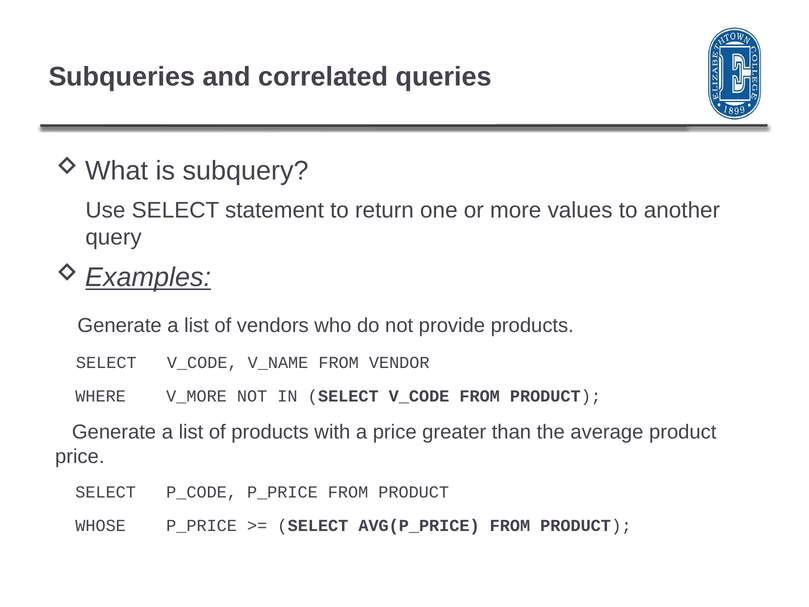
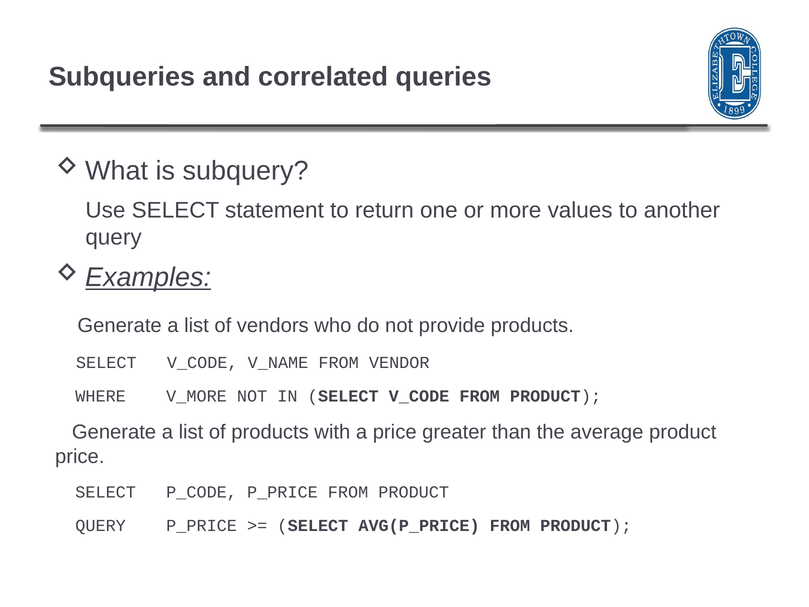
WHOSE at (101, 526): WHOSE -> QUERY
